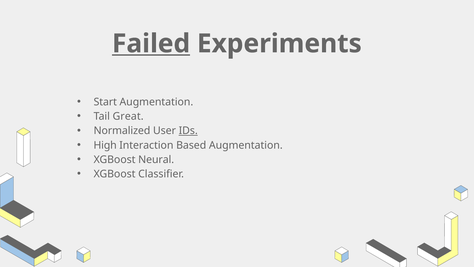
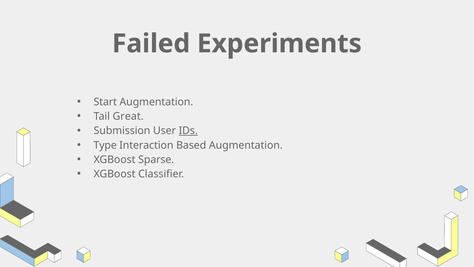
Failed underline: present -> none
Normalized: Normalized -> Submission
High: High -> Type
Neural: Neural -> Sparse
